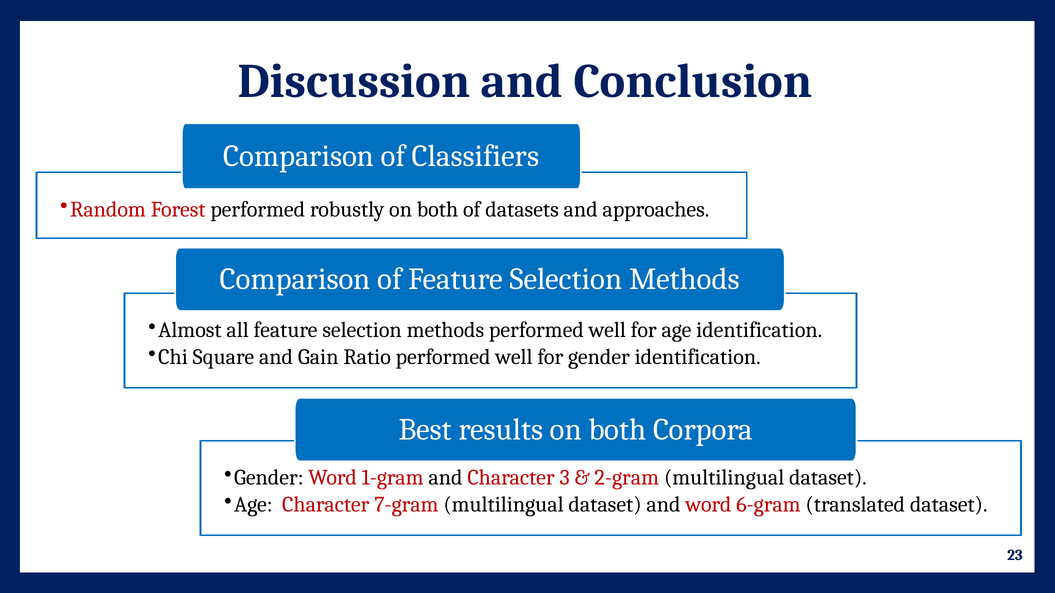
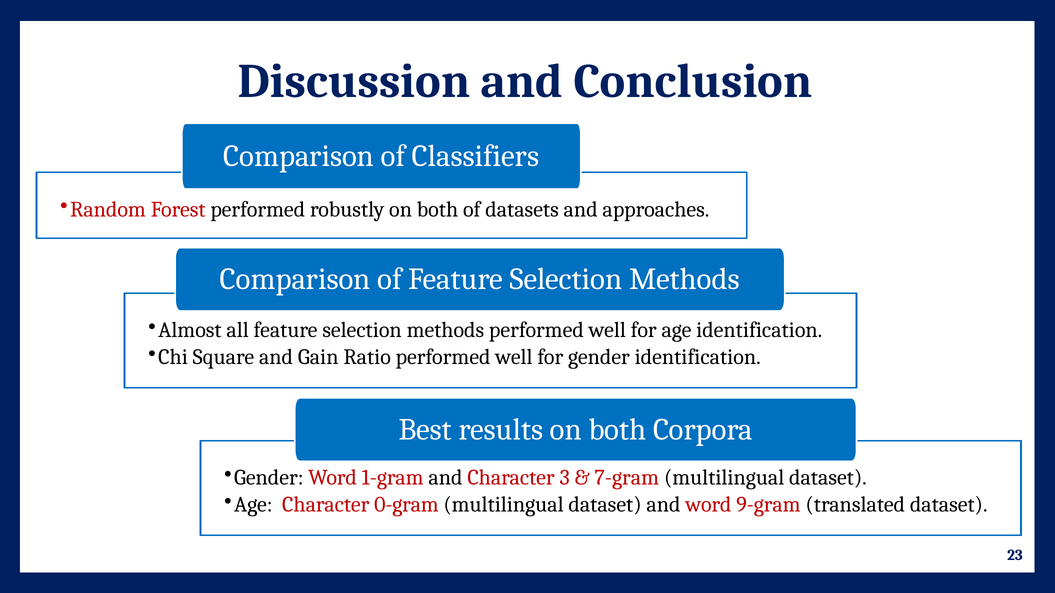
2-gram: 2-gram -> 7-gram
7-gram: 7-gram -> 0-gram
6-gram: 6-gram -> 9-gram
